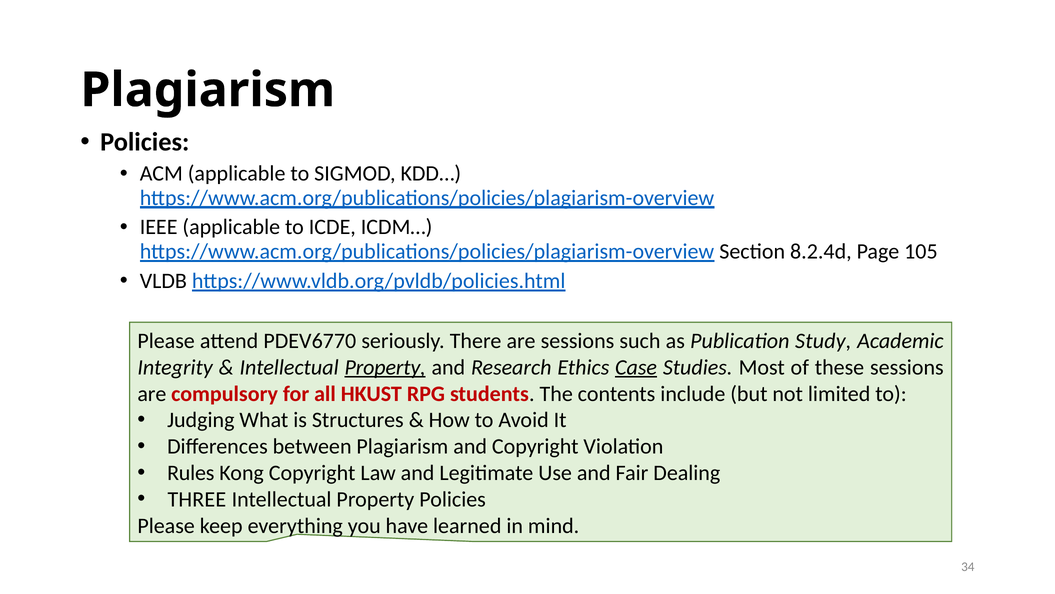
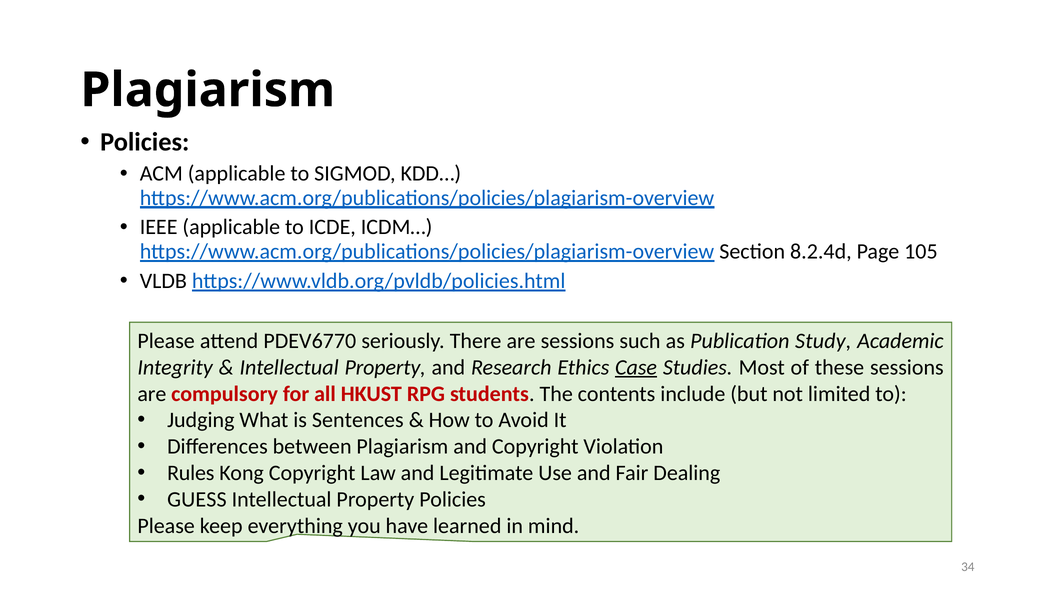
Property at (385, 367) underline: present -> none
Structures: Structures -> Sentences
THREE: THREE -> GUESS
